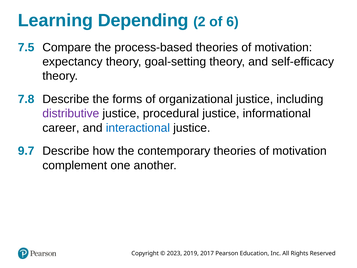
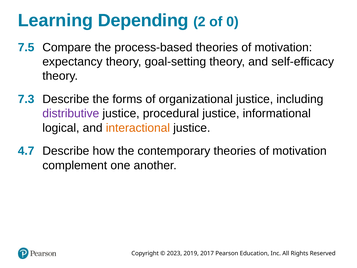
6: 6 -> 0
7.8: 7.8 -> 7.3
career: career -> logical
interactional colour: blue -> orange
9.7: 9.7 -> 4.7
